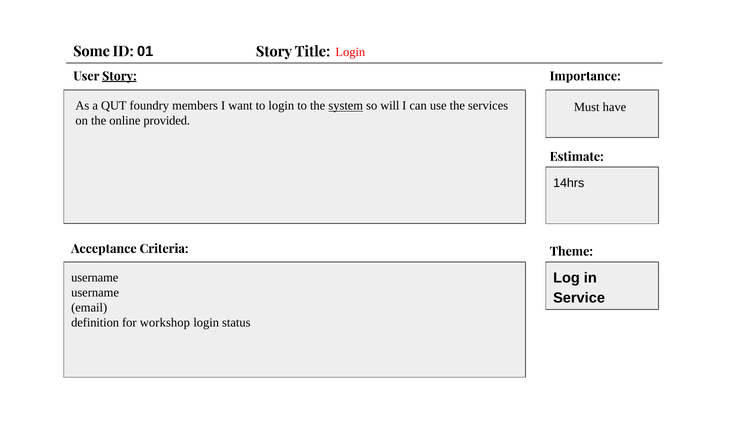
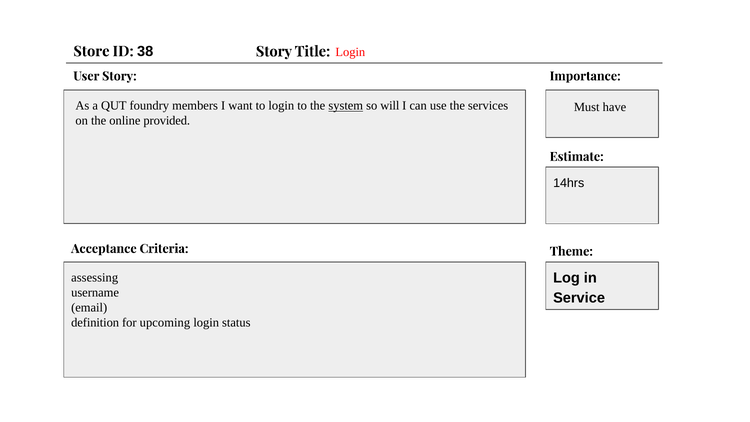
Some: Some -> Store
01: 01 -> 38
Story at (119, 76) underline: present -> none
username at (95, 278): username -> assessing
workshop: workshop -> upcoming
